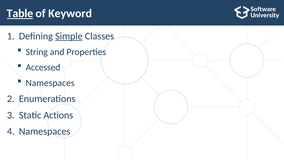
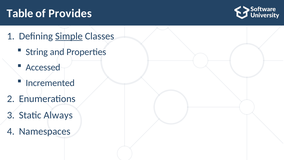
Table underline: present -> none
Keyword: Keyword -> Provides
Namespaces at (50, 83): Namespaces -> Incremented
Actions: Actions -> Always
